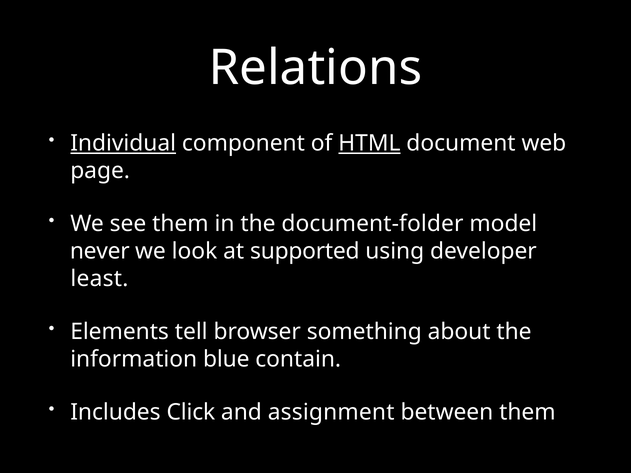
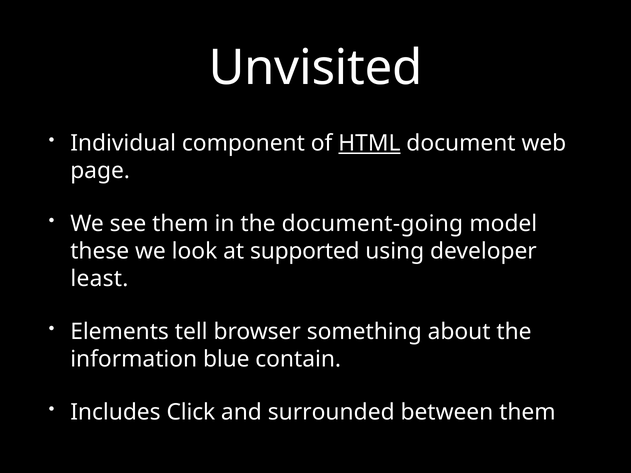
Relations: Relations -> Unvisited
Individual underline: present -> none
document-folder: document-folder -> document-going
never: never -> these
assignment: assignment -> surrounded
